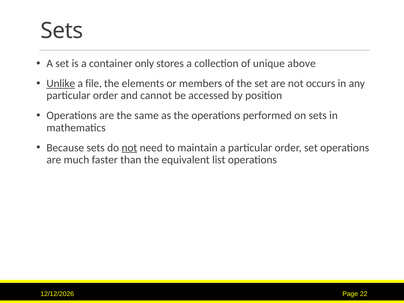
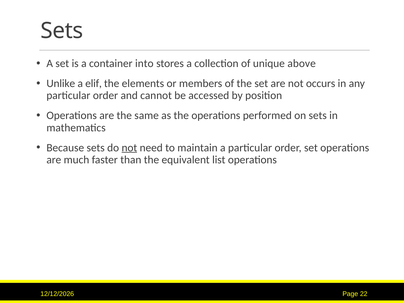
only: only -> into
Unlike underline: present -> none
file: file -> elif
